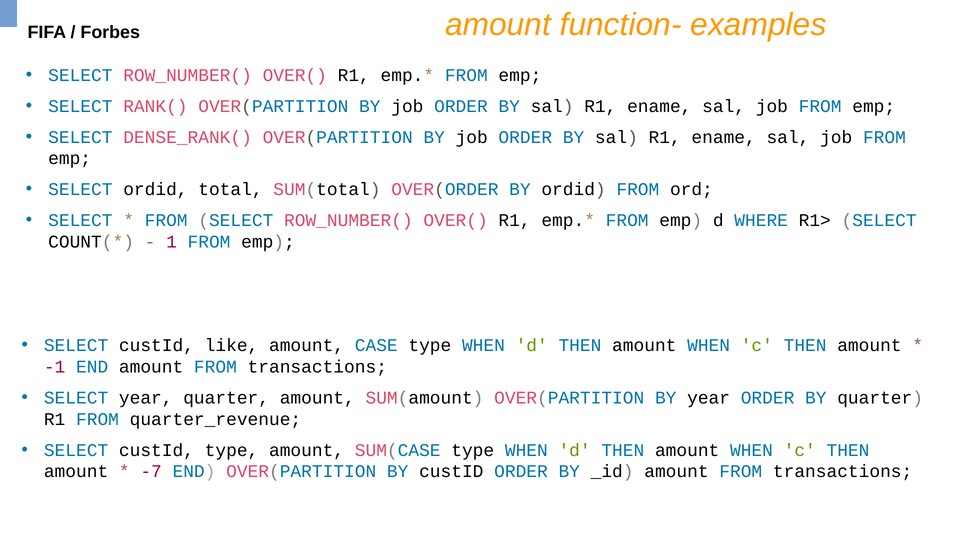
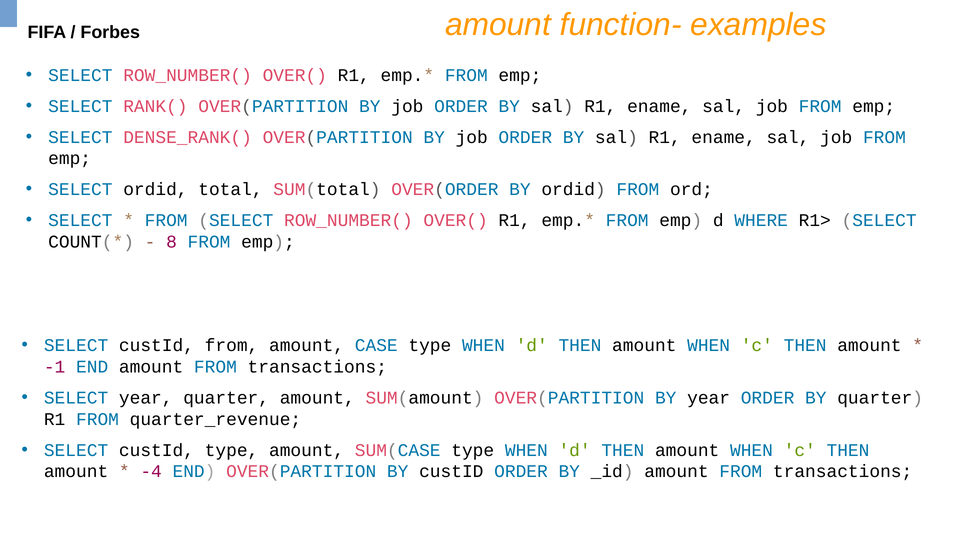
1: 1 -> 8
custId like: like -> from
-7: -7 -> -4
